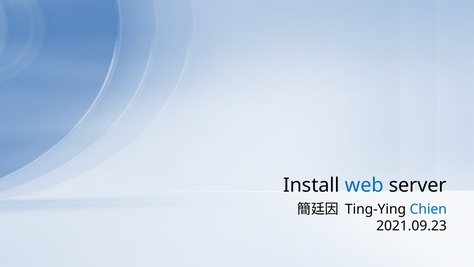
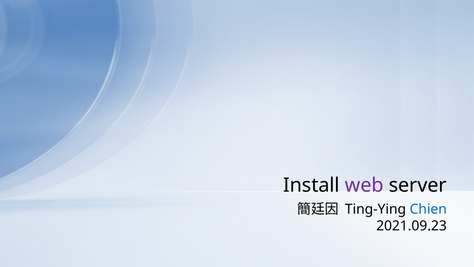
web colour: blue -> purple
